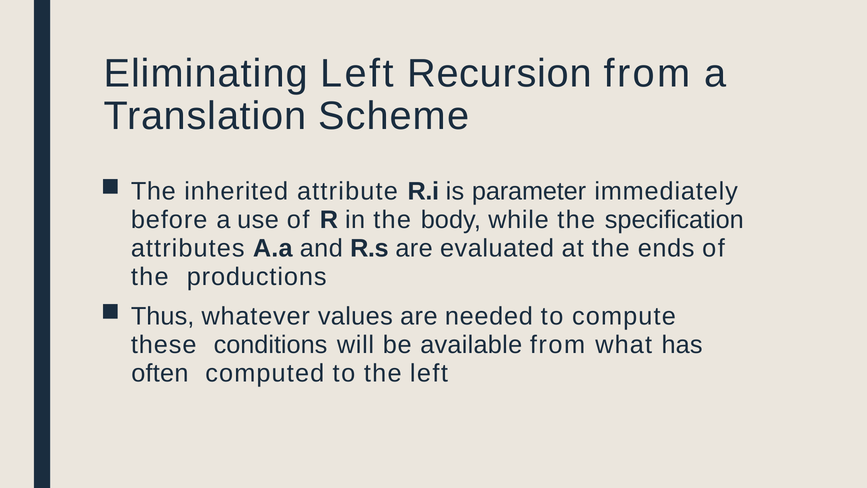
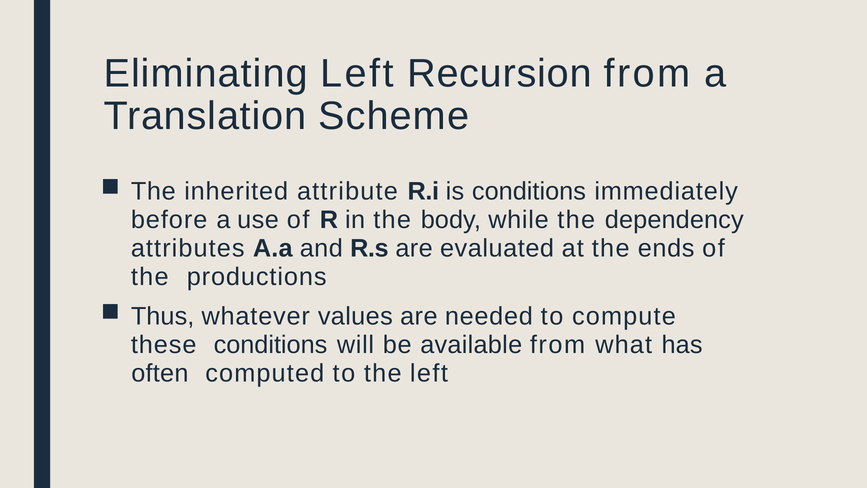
is parameter: parameter -> conditions
speciﬁcation: speciﬁcation -> dependency
